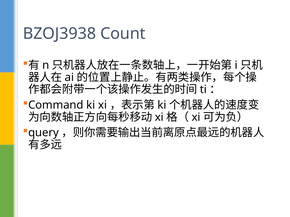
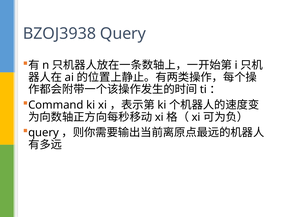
BZOJ3938 Count: Count -> Query
